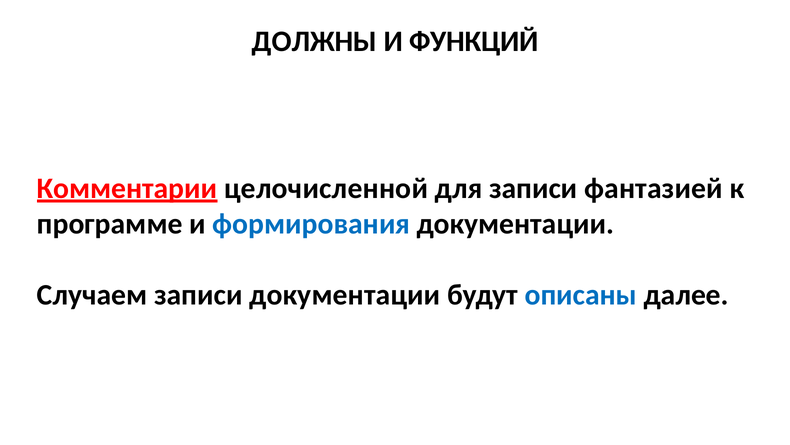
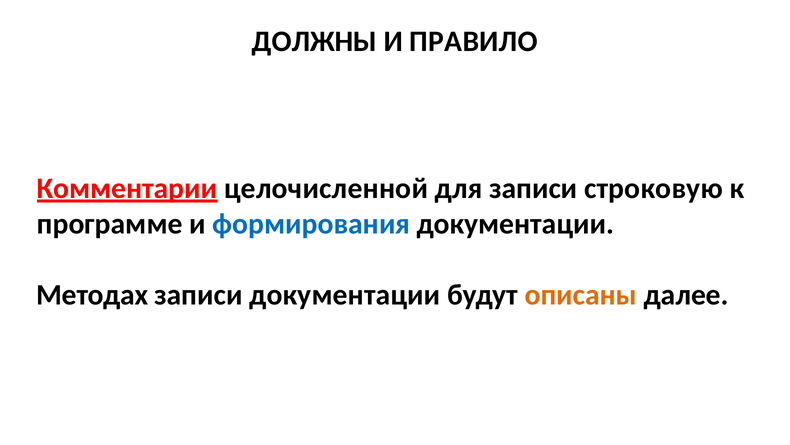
ФУНКЦИЙ: ФУНКЦИЙ -> ПРАВИЛО
фантазией: фантазией -> строковую
Случаем: Случаем -> Методах
описаны colour: blue -> orange
